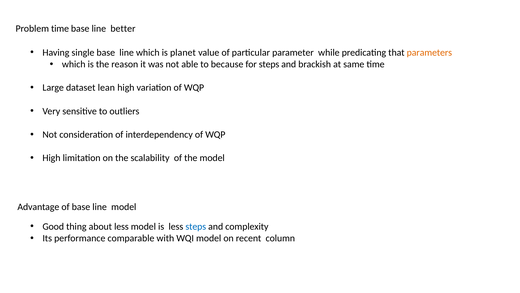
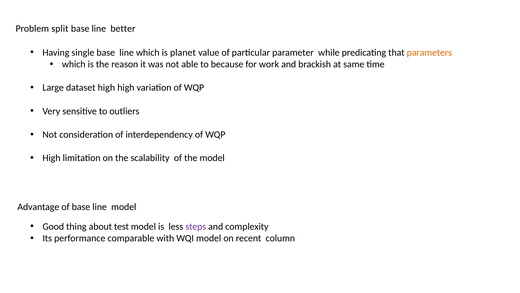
Problem time: time -> split
for steps: steps -> work
dataset lean: lean -> high
about less: less -> test
steps at (196, 226) colour: blue -> purple
